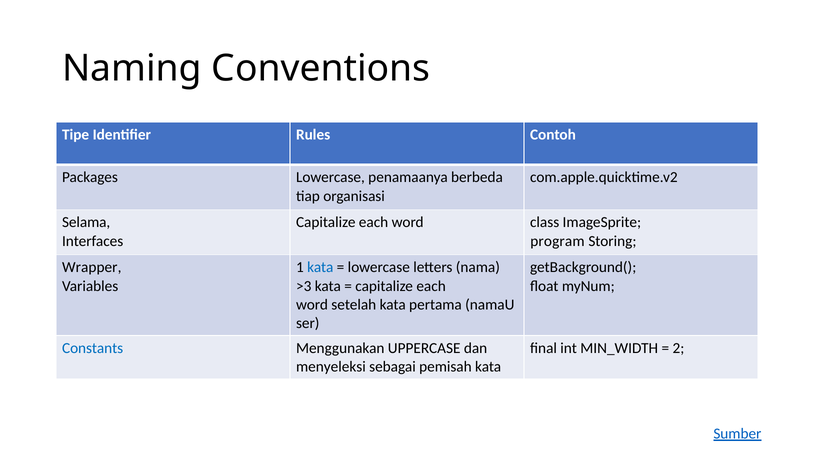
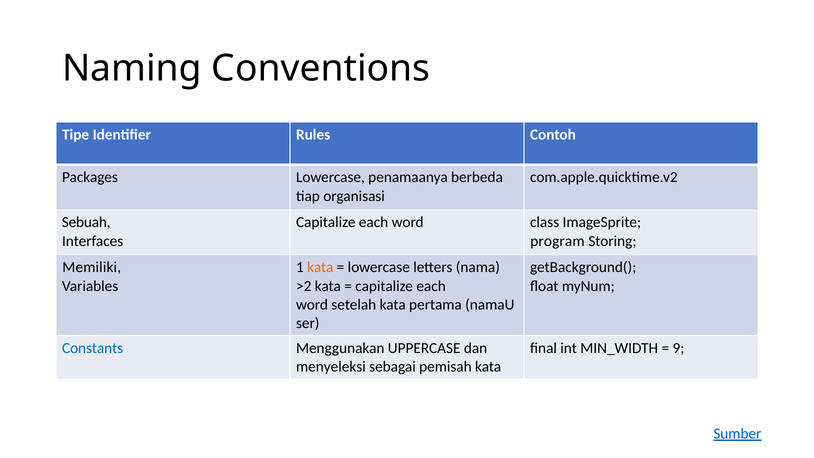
Selama: Selama -> Sebuah
Wrapper: Wrapper -> Memiliki
kata at (320, 267) colour: blue -> orange
>3: >3 -> >2
2: 2 -> 9
